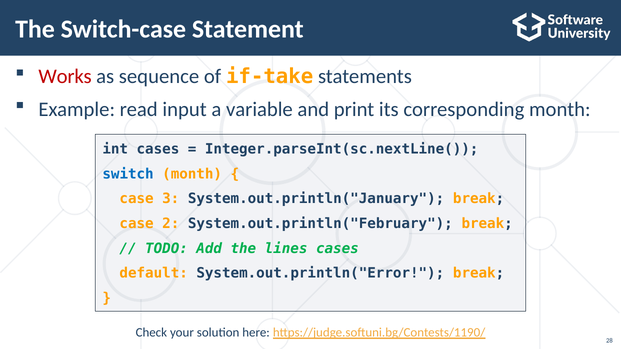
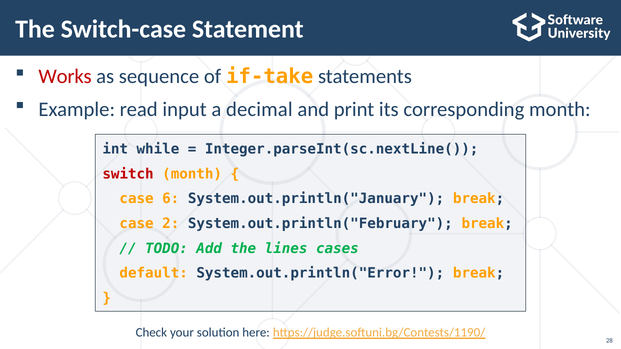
variable: variable -> decimal
int cases: cases -> while
switch colour: blue -> red
3: 3 -> 6
